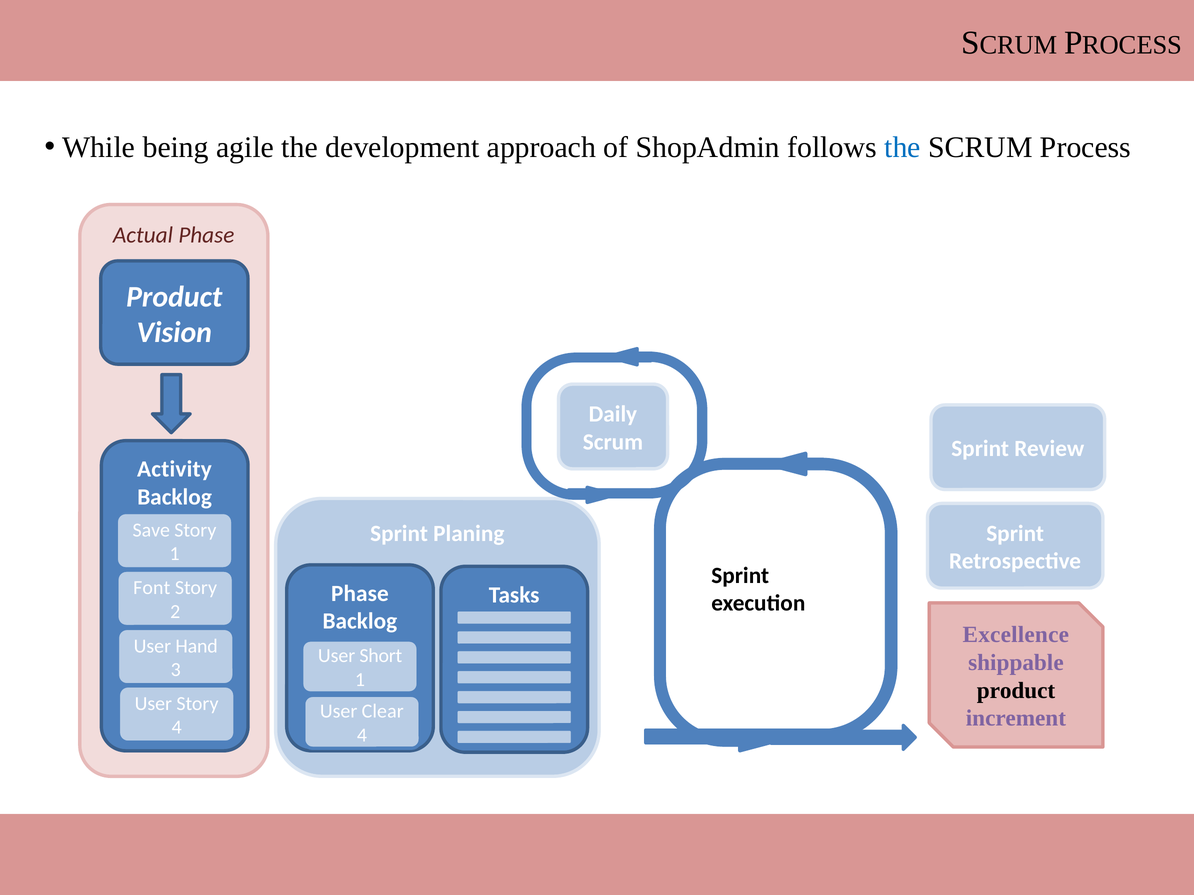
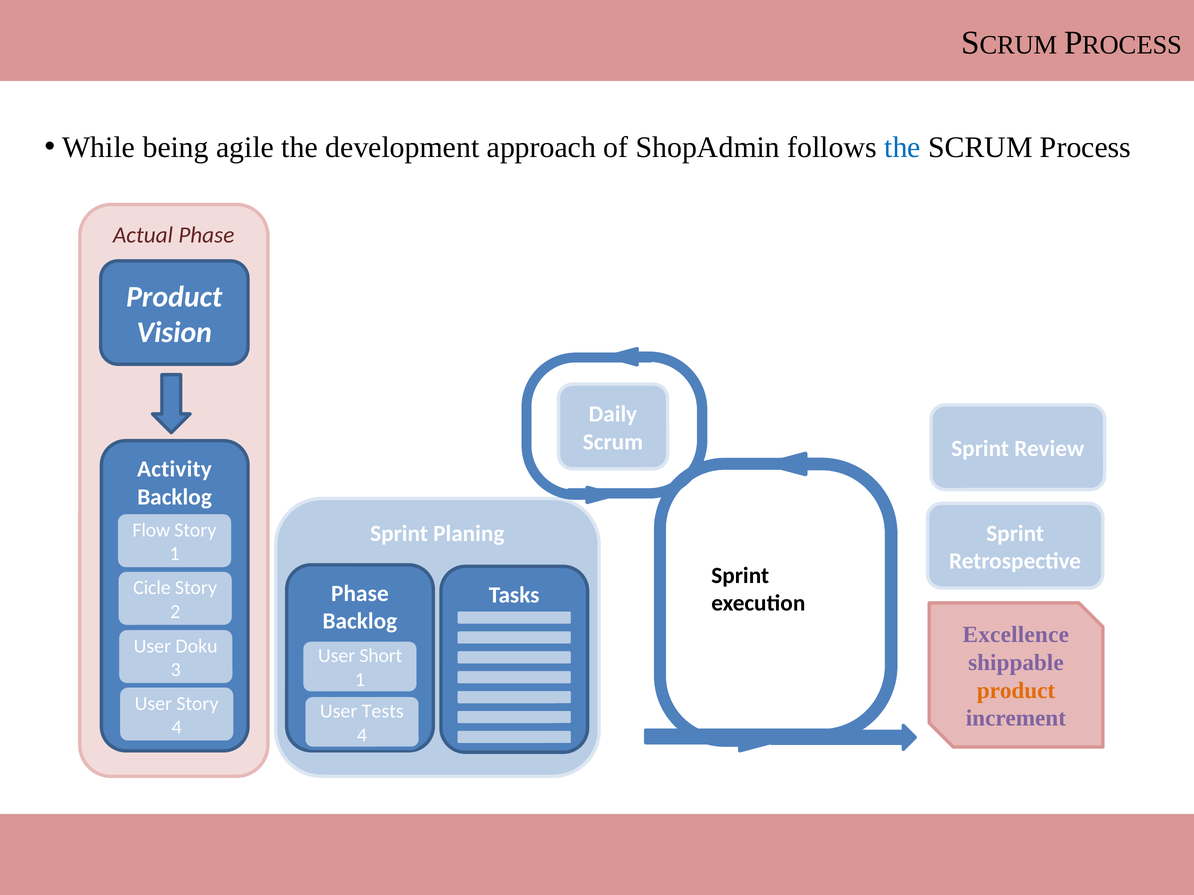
Save: Save -> Flow
Font: Font -> Cicle
Hand: Hand -> Doku
product at (1016, 691) colour: black -> orange
Clear: Clear -> Tests
